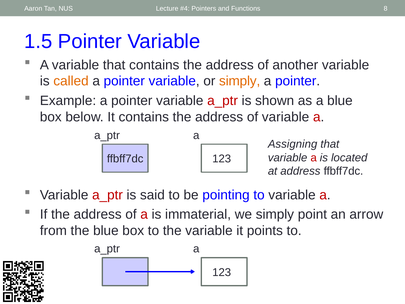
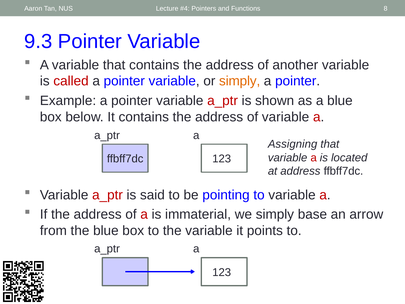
1.5: 1.5 -> 9.3
called colour: orange -> red
point: point -> base
